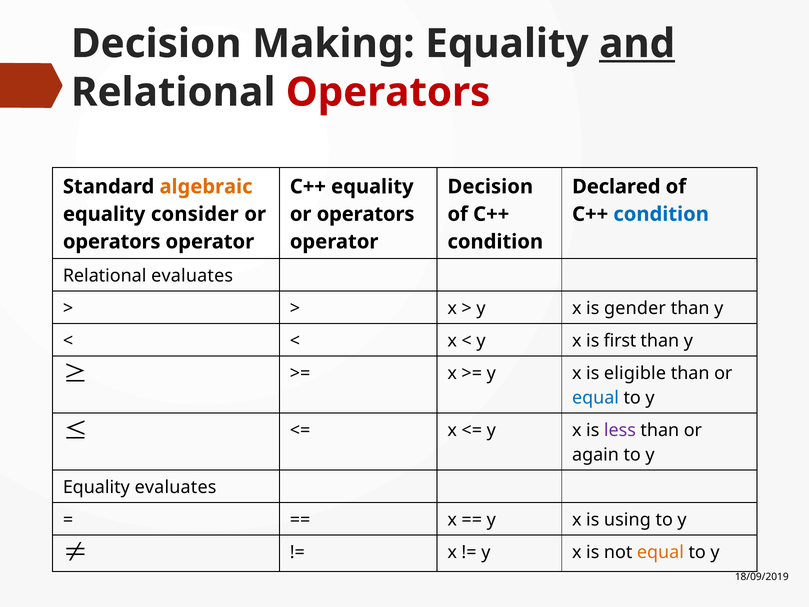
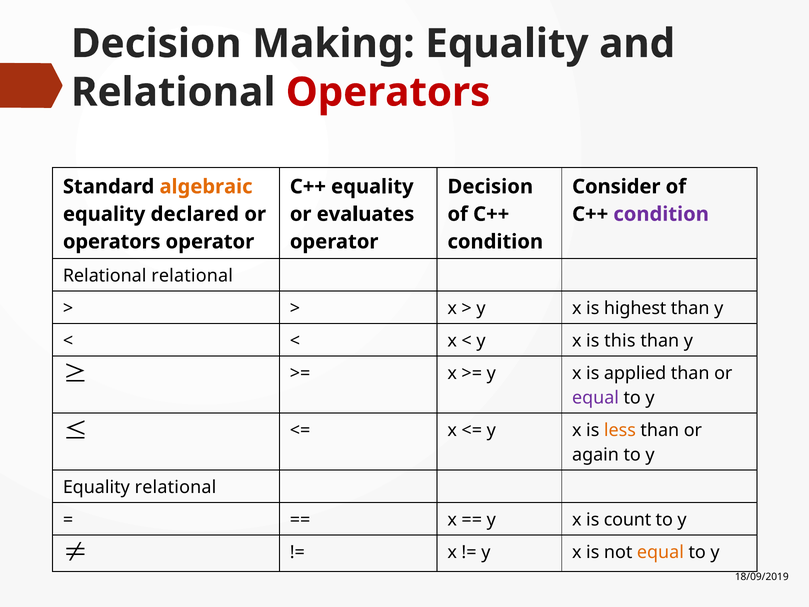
and underline: present -> none
Declared: Declared -> Consider
consider: consider -> declared
operators at (366, 214): operators -> evaluates
condition at (661, 214) colour: blue -> purple
Relational evaluates: evaluates -> relational
gender: gender -> highest
first: first -> this
eligible: eligible -> applied
equal at (596, 398) colour: blue -> purple
less colour: purple -> orange
Equality evaluates: evaluates -> relational
using: using -> count
